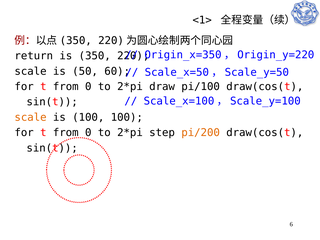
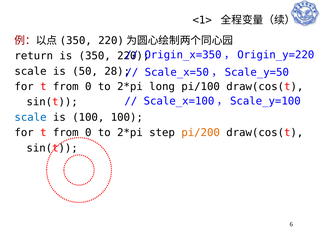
60: 60 -> 28
draw: draw -> long
scale at (31, 117) colour: orange -> blue
